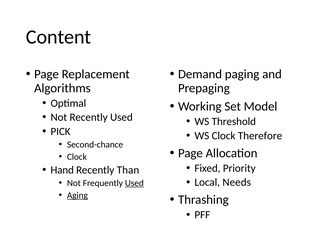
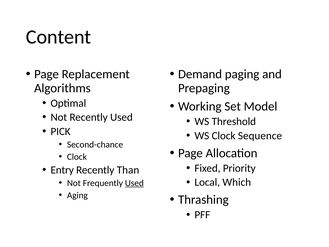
Therefore: Therefore -> Sequence
Hand: Hand -> Entry
Needs: Needs -> Which
Aging underline: present -> none
